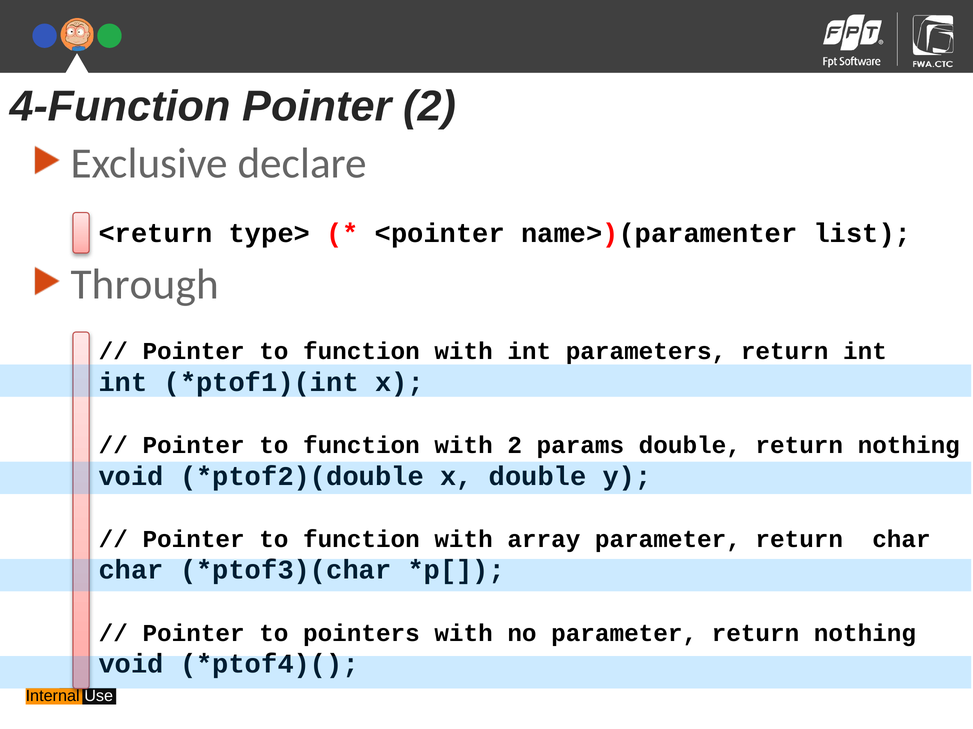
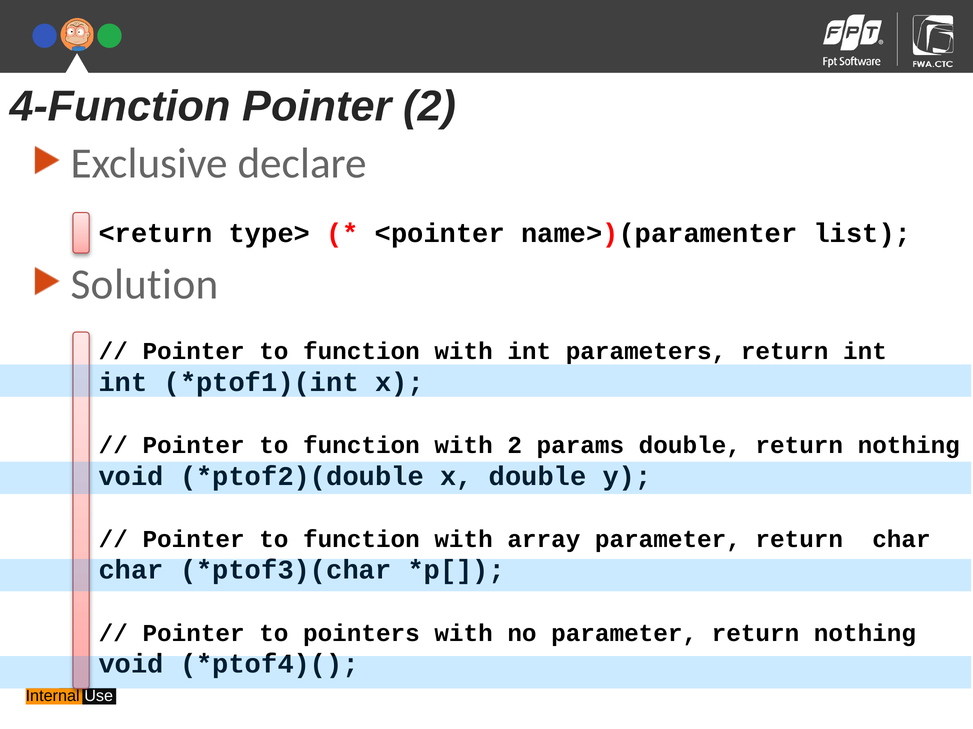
Through: Through -> Solution
